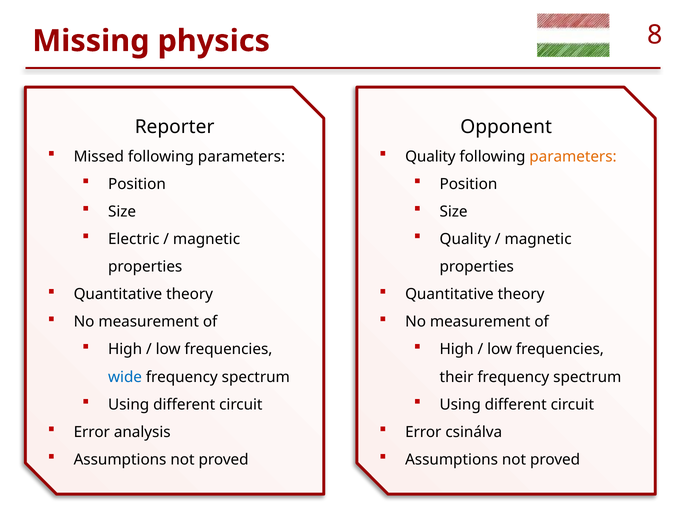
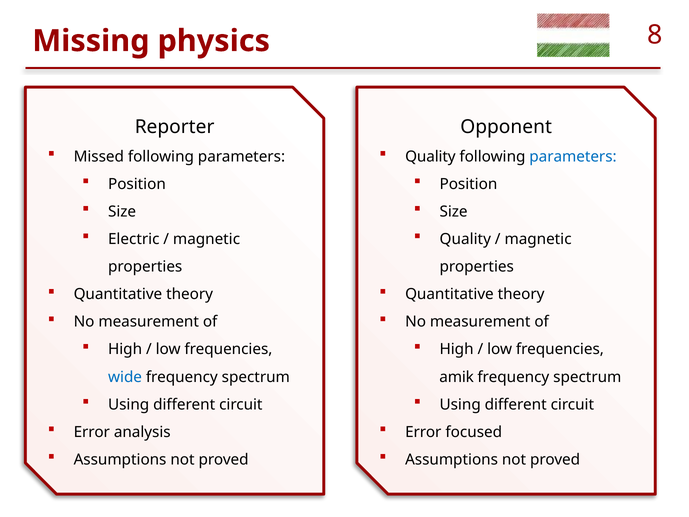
parameters at (573, 157) colour: orange -> blue
their: their -> amik
csinálva: csinálva -> focused
